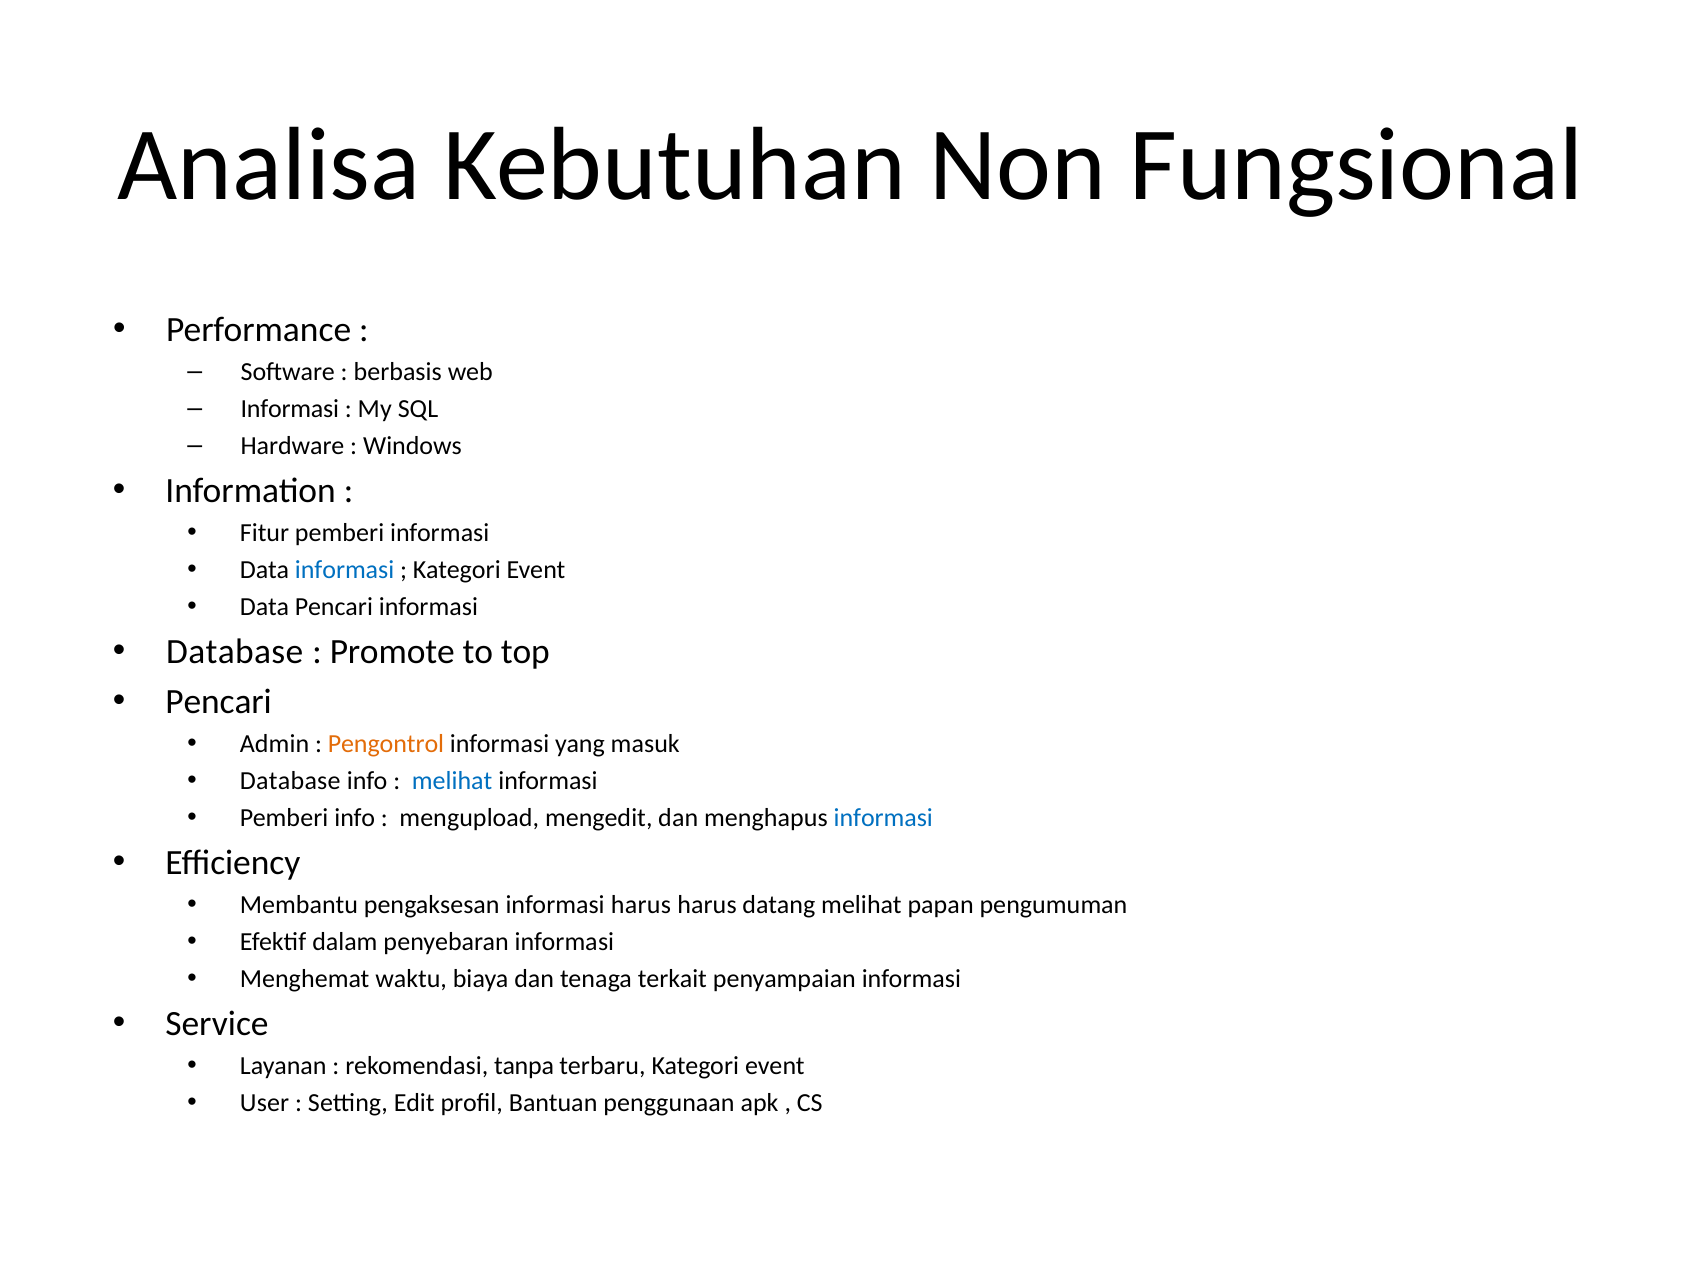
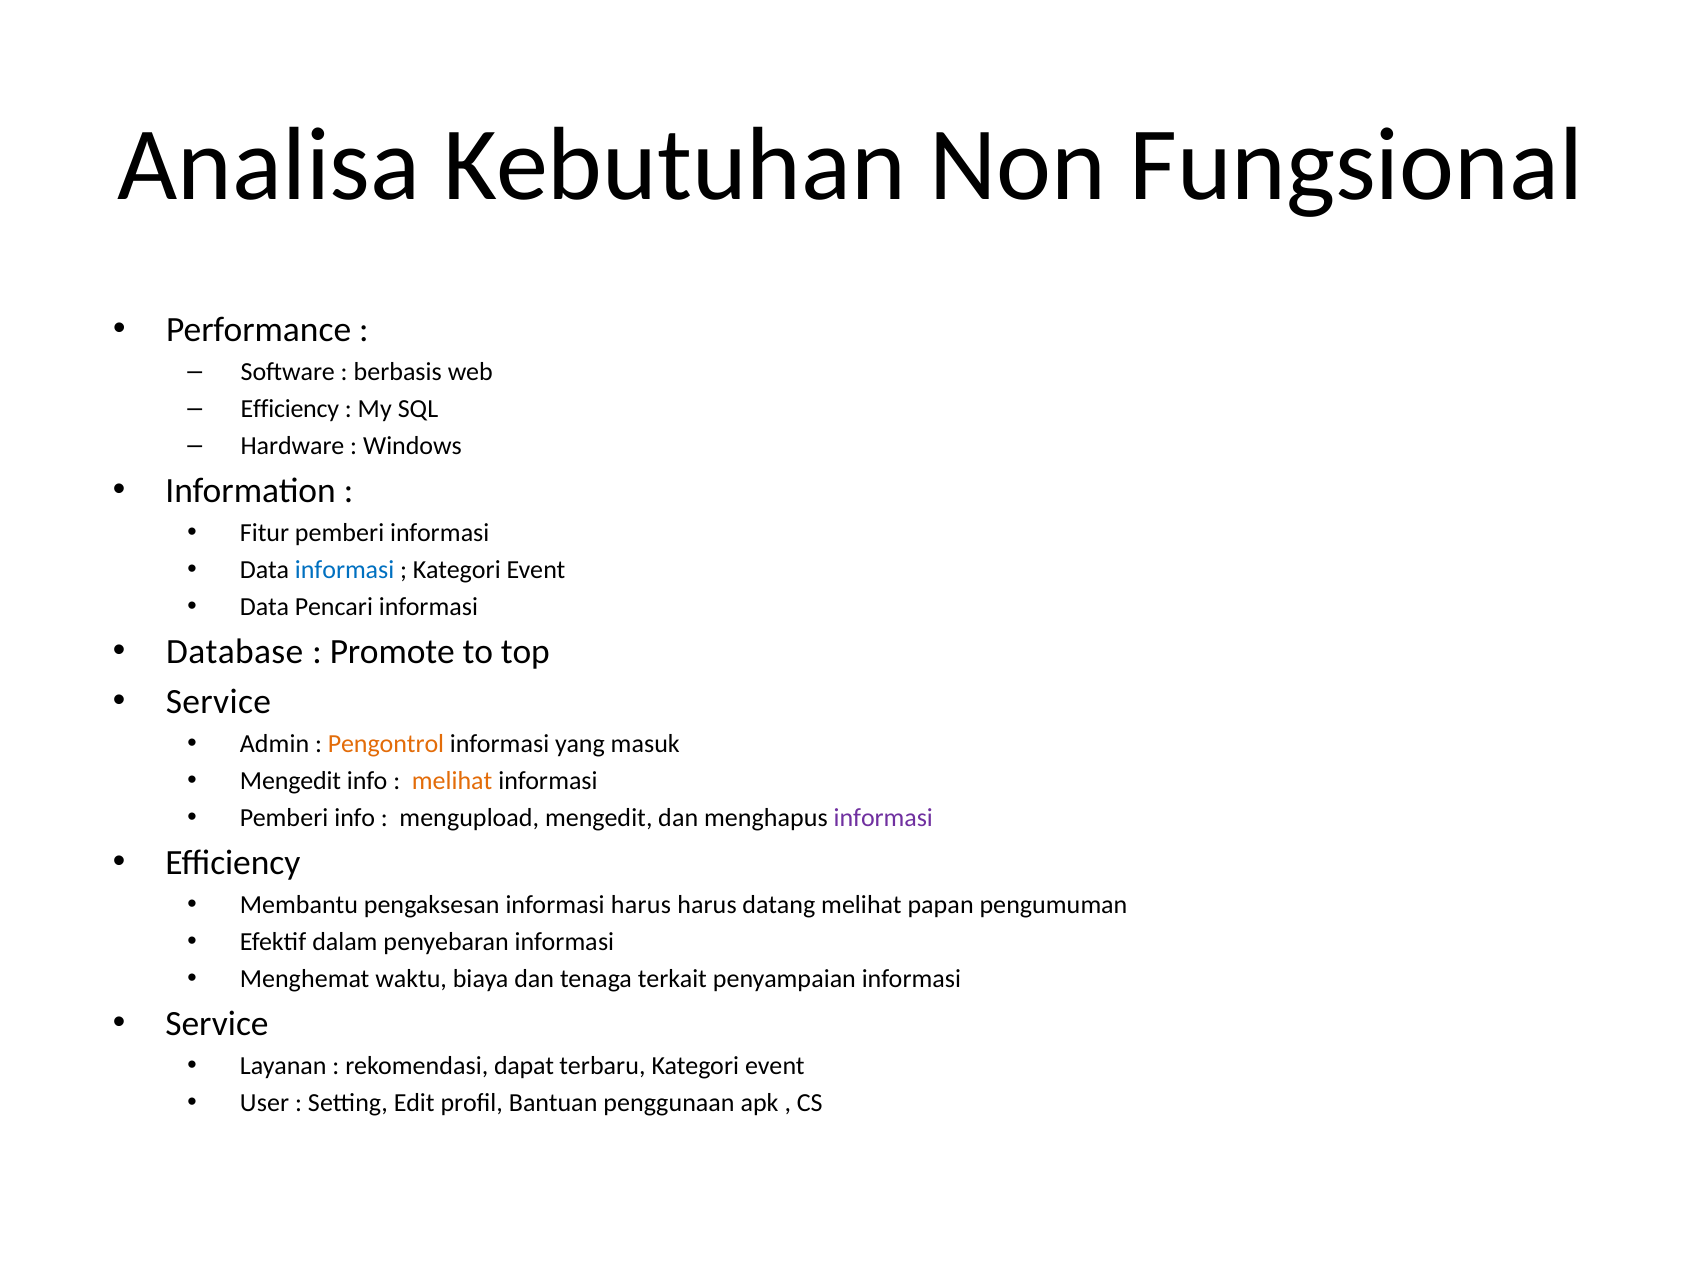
Informasi at (290, 409): Informasi -> Efficiency
Pencari at (219, 702): Pencari -> Service
Database at (290, 781): Database -> Mengedit
melihat at (452, 781) colour: blue -> orange
informasi at (883, 818) colour: blue -> purple
tanpa: tanpa -> dapat
